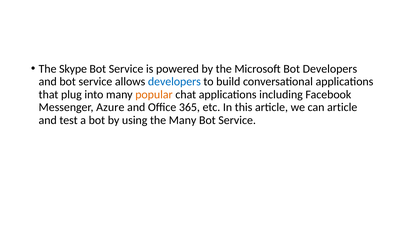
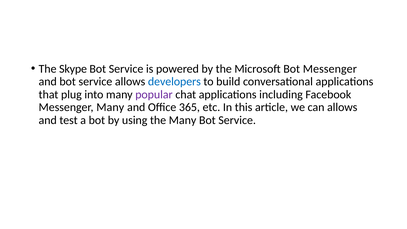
Bot Developers: Developers -> Messenger
popular colour: orange -> purple
Messenger Azure: Azure -> Many
can article: article -> allows
